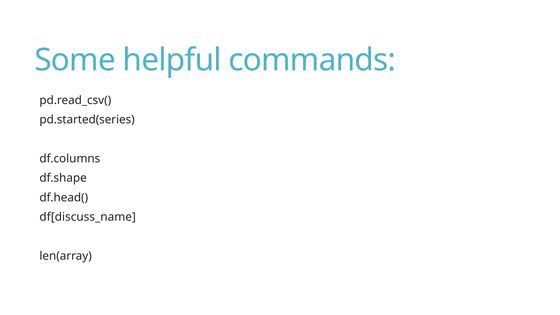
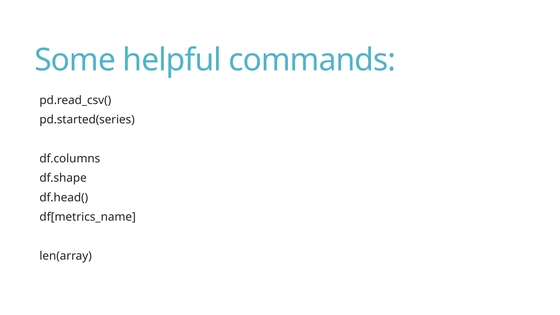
df[discuss_name: df[discuss_name -> df[metrics_name
